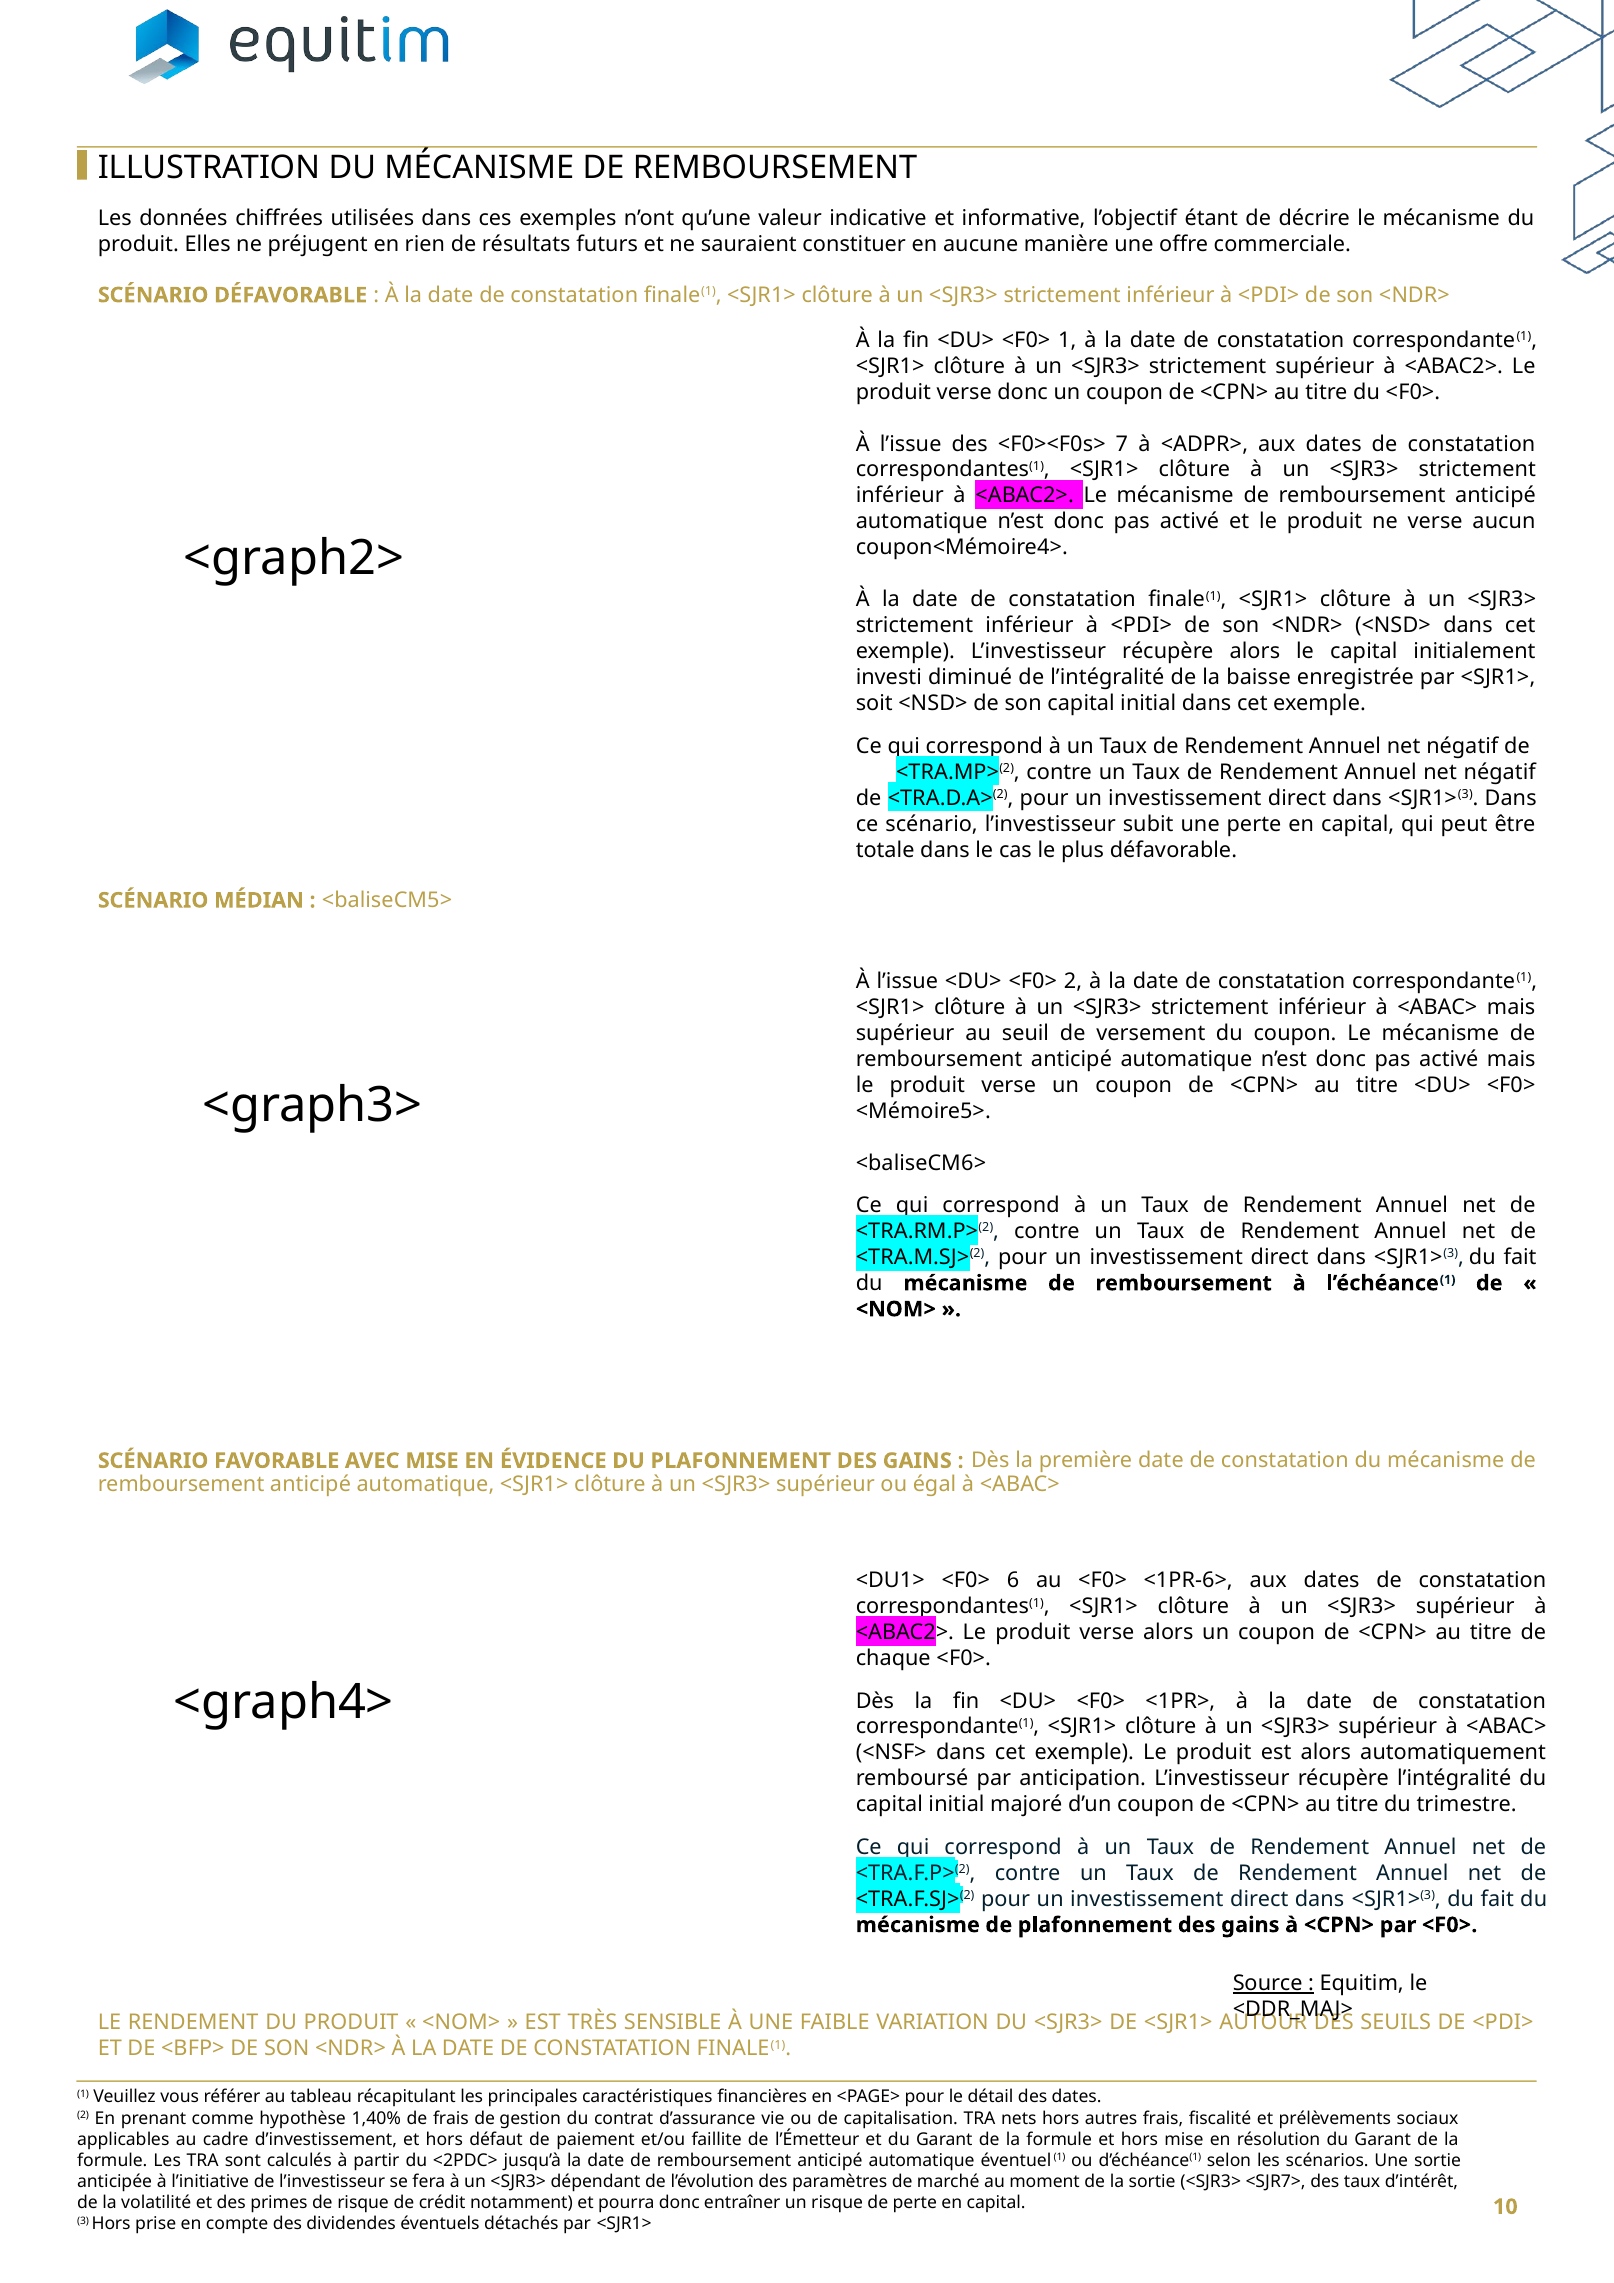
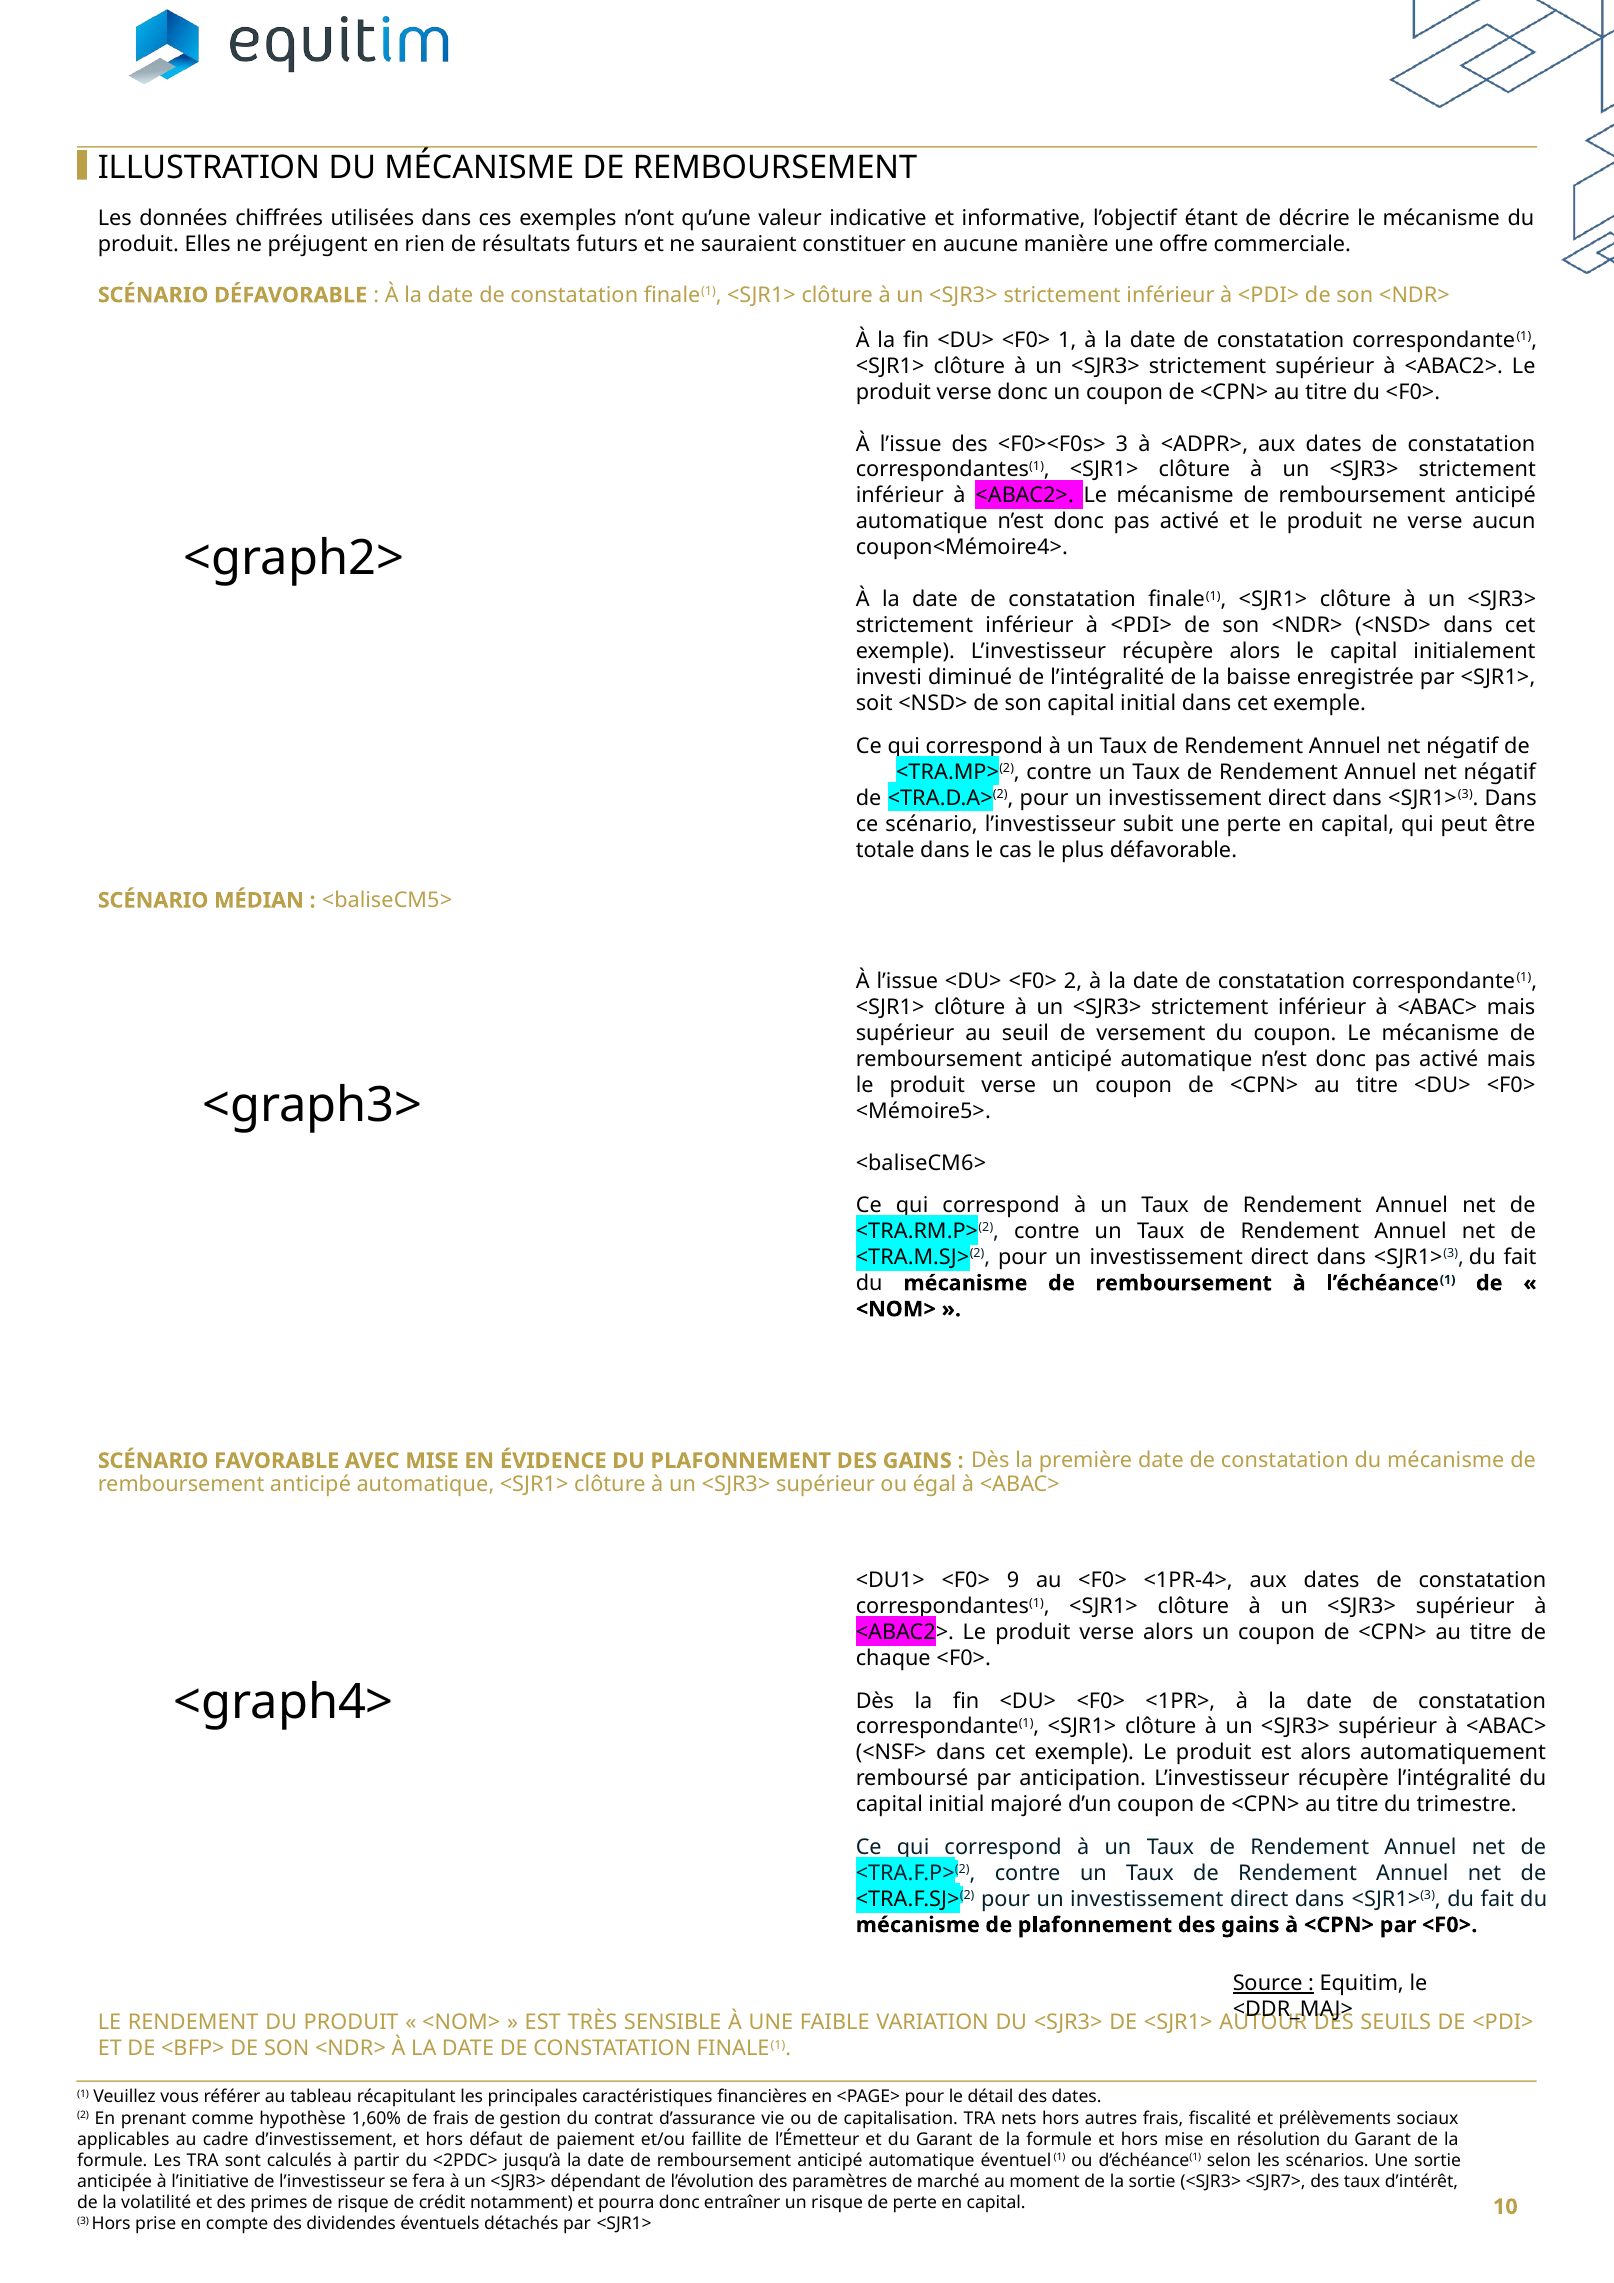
<F0><F0s> 7: 7 -> 3
6: 6 -> 9
<1PR-6>: <1PR-6> -> <1PR-4>
1,40%: 1,40% -> 1,60%
